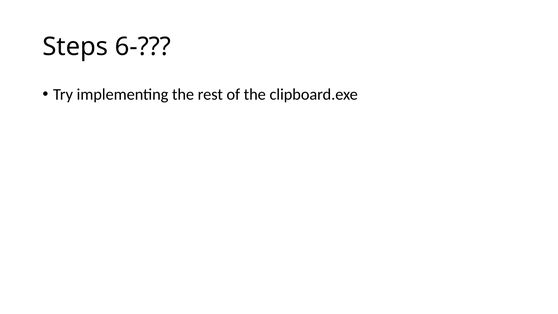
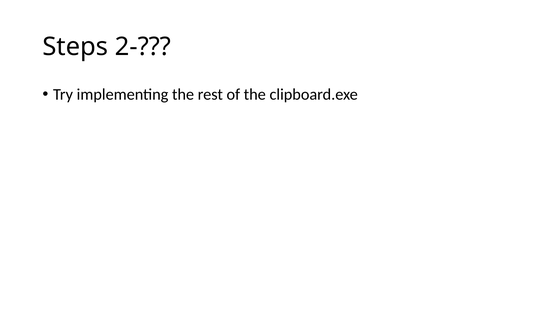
6-: 6- -> 2-
